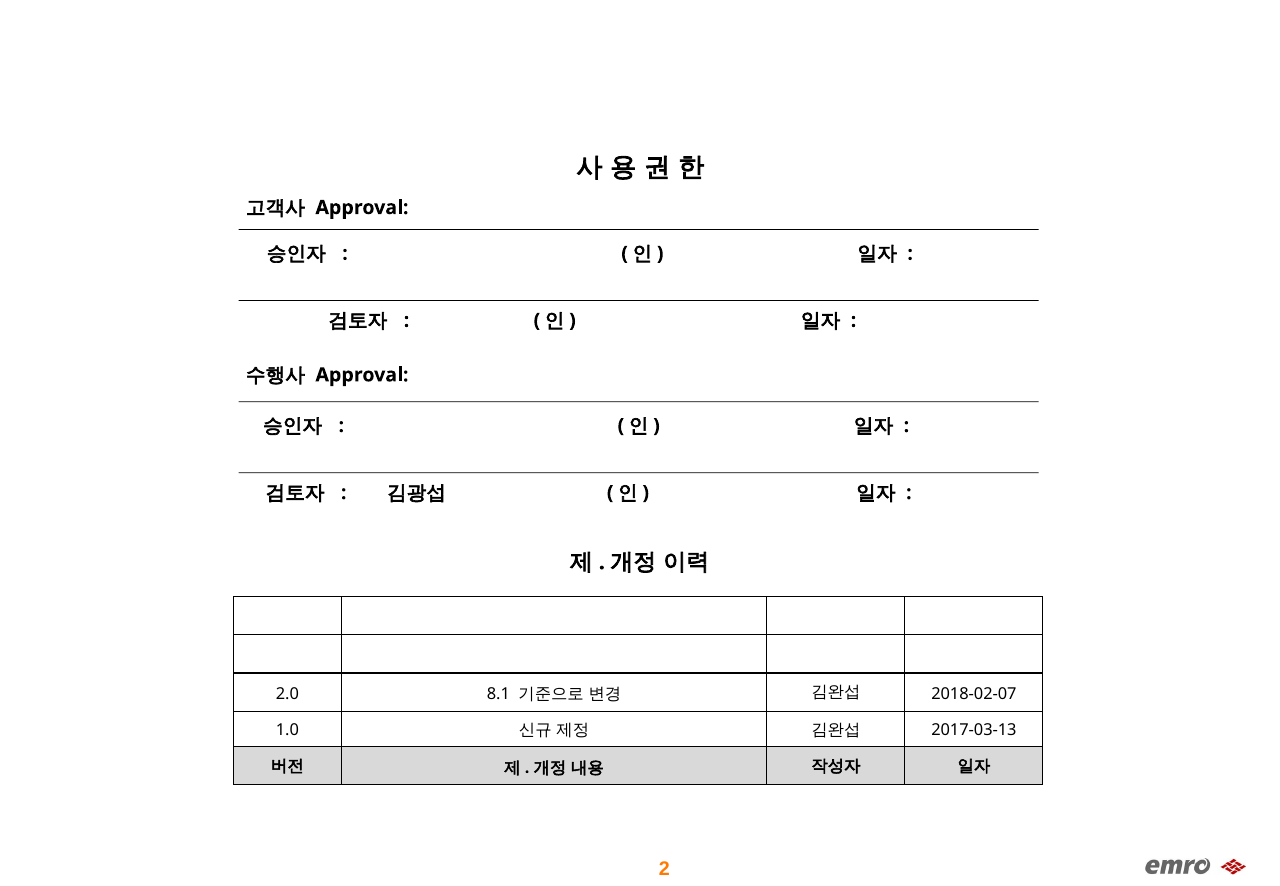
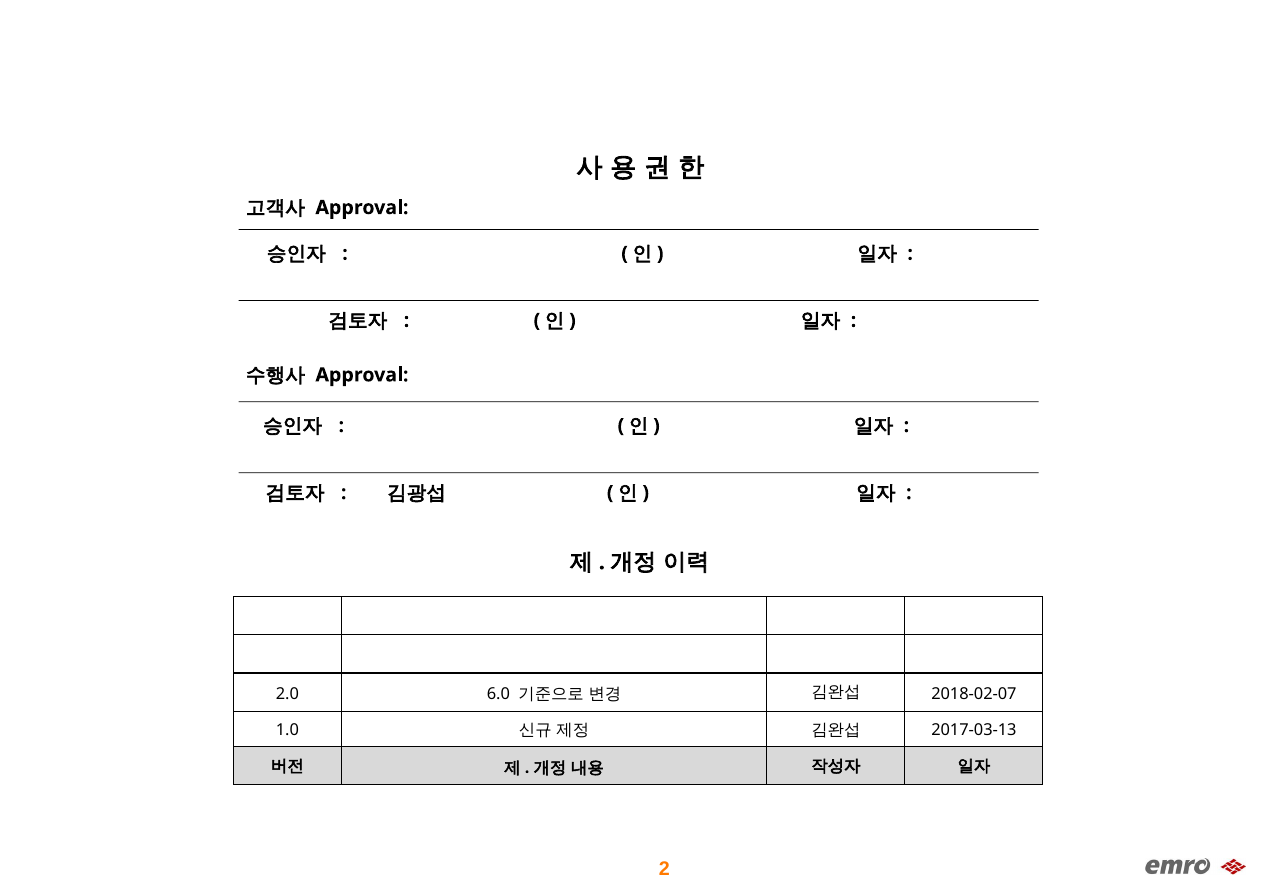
8.1: 8.1 -> 6.0
